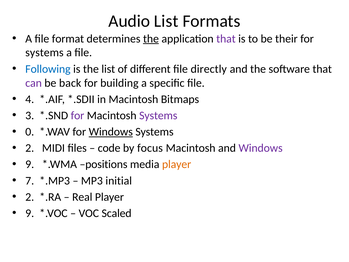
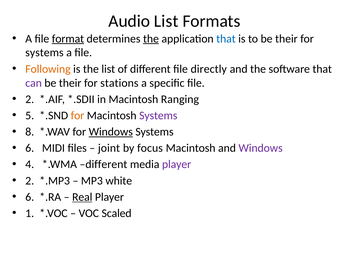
format underline: none -> present
that at (226, 39) colour: purple -> blue
Following colour: blue -> orange
back at (70, 83): back -> their
building: building -> stations
4 at (30, 99): 4 -> 2
Bitmaps: Bitmaps -> Ranging
3: 3 -> 5
for at (77, 115) colour: purple -> orange
0: 0 -> 8
2 at (30, 148): 2 -> 6
code: code -> joint
9 at (30, 164): 9 -> 4
positions at (104, 164): positions -> different
player at (177, 164) colour: orange -> purple
7 at (30, 181): 7 -> 2
initial: initial -> white
2 at (30, 197): 2 -> 6
Real underline: none -> present
9 at (30, 213): 9 -> 1
